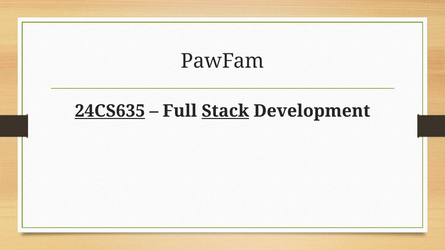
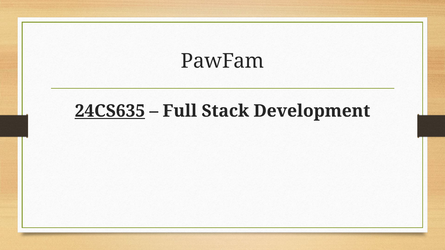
Stack underline: present -> none
